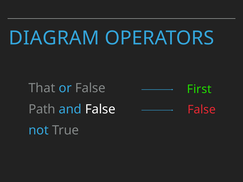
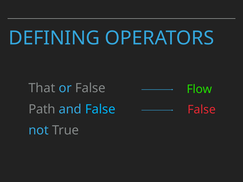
DIAGRAM: DIAGRAM -> DEFINING
First: First -> Flow
False at (100, 109) colour: white -> light blue
